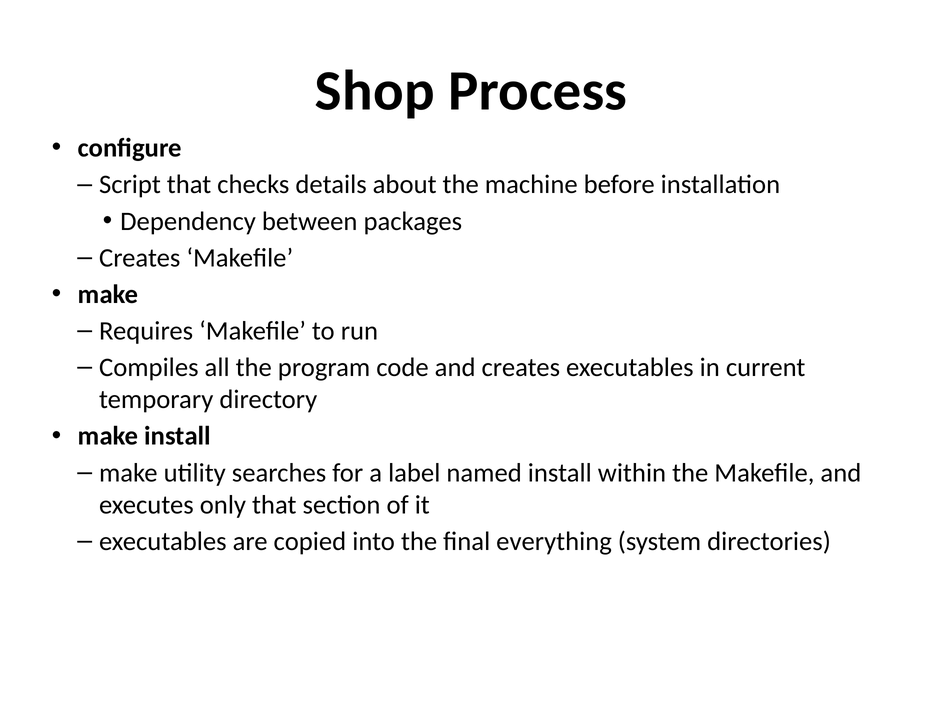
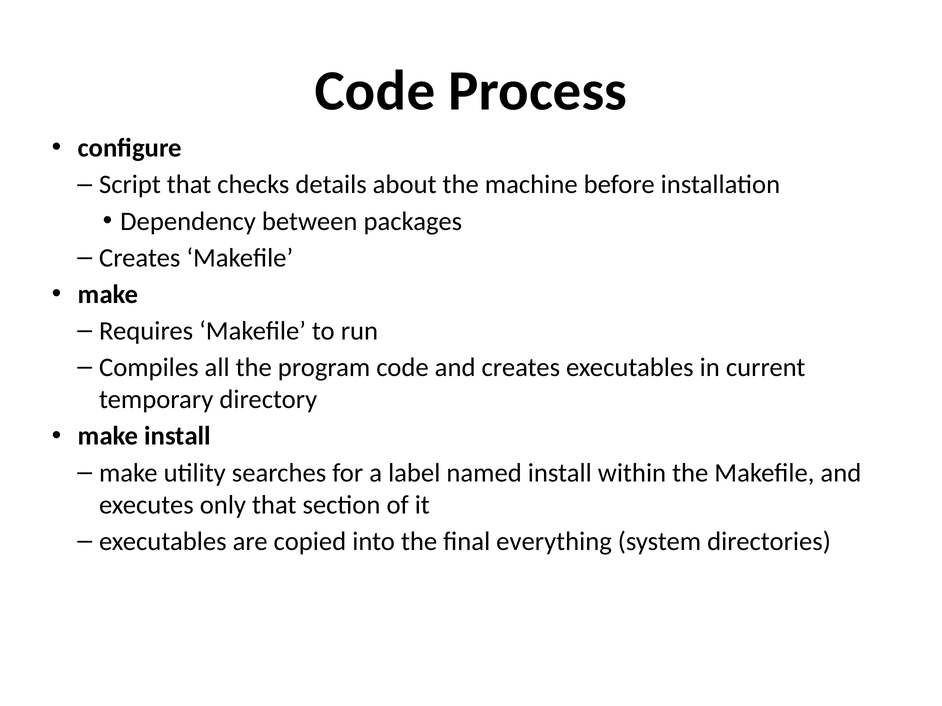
Shop at (375, 91): Shop -> Code
